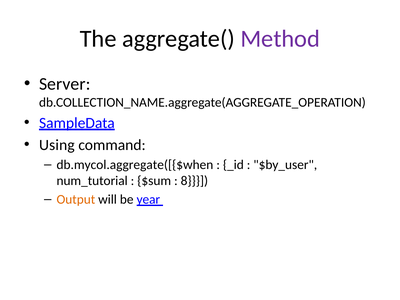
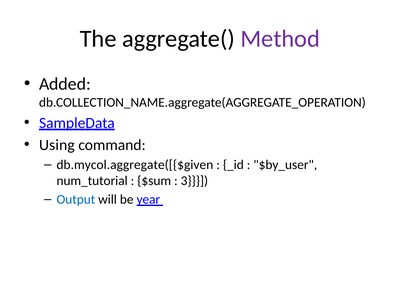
Server: Server -> Added
db.mycol.aggregate([{$when: db.mycol.aggregate([{$when -> db.mycol.aggregate([{$given
8: 8 -> 3
Output colour: orange -> blue
